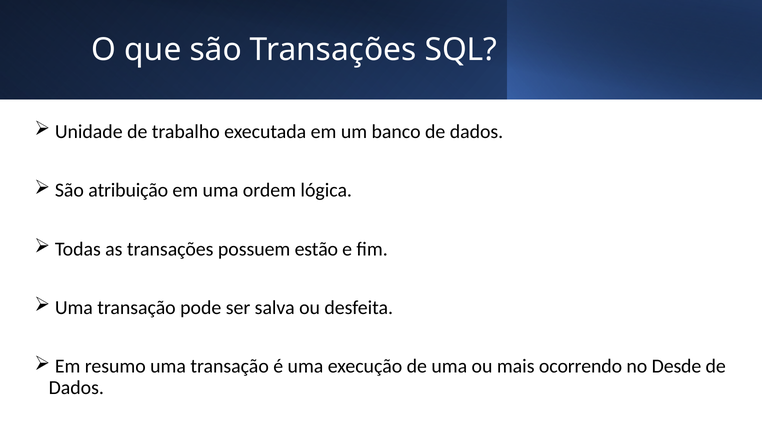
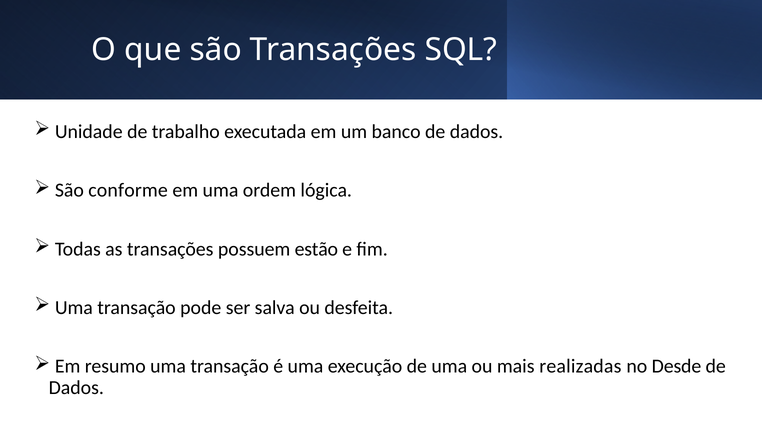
atribuição: atribuição -> conforme
ocorrendo: ocorrendo -> realizadas
